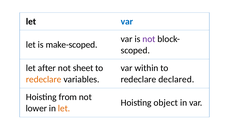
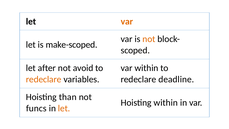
var at (127, 21) colour: blue -> orange
not at (149, 39) colour: purple -> orange
sheet: sheet -> avoid
declared: declared -> deadline
from: from -> than
Hoisting object: object -> within
lower: lower -> funcs
